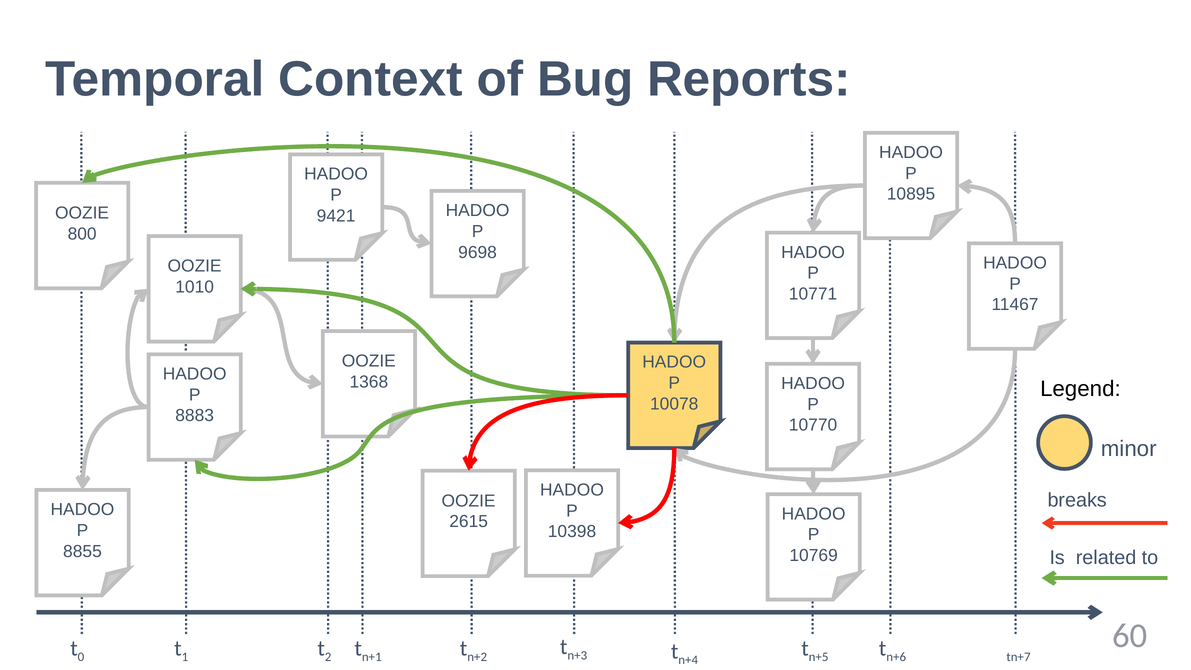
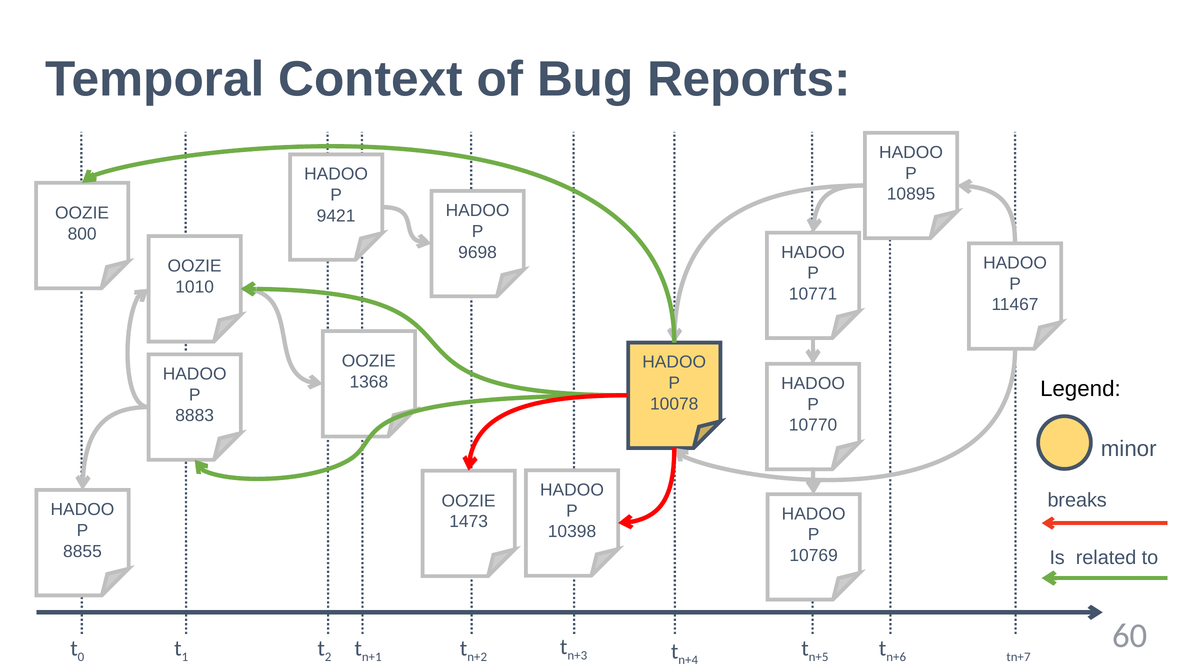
2615: 2615 -> 1473
